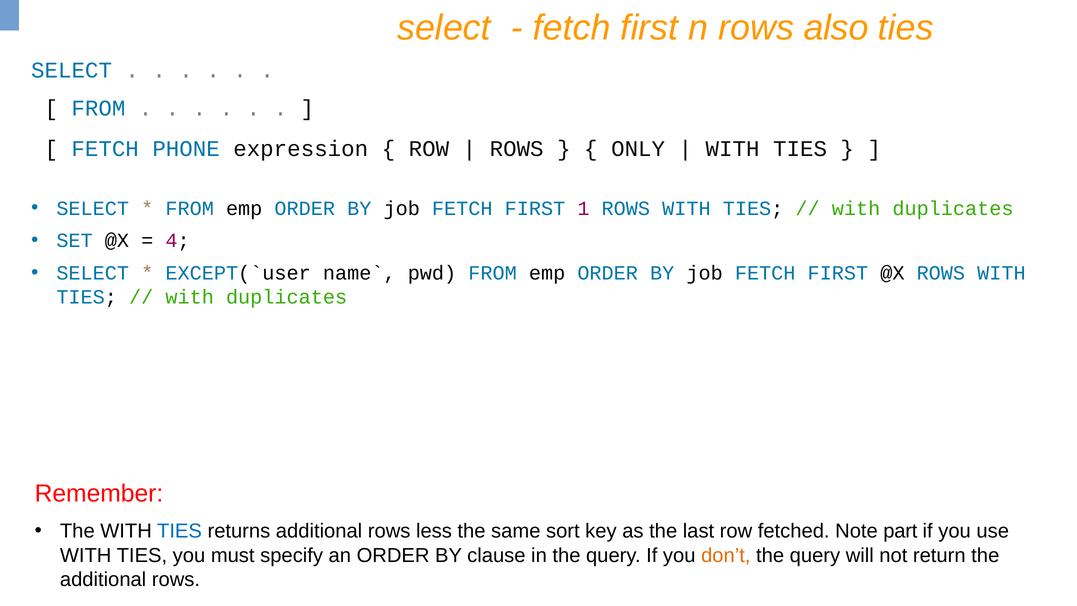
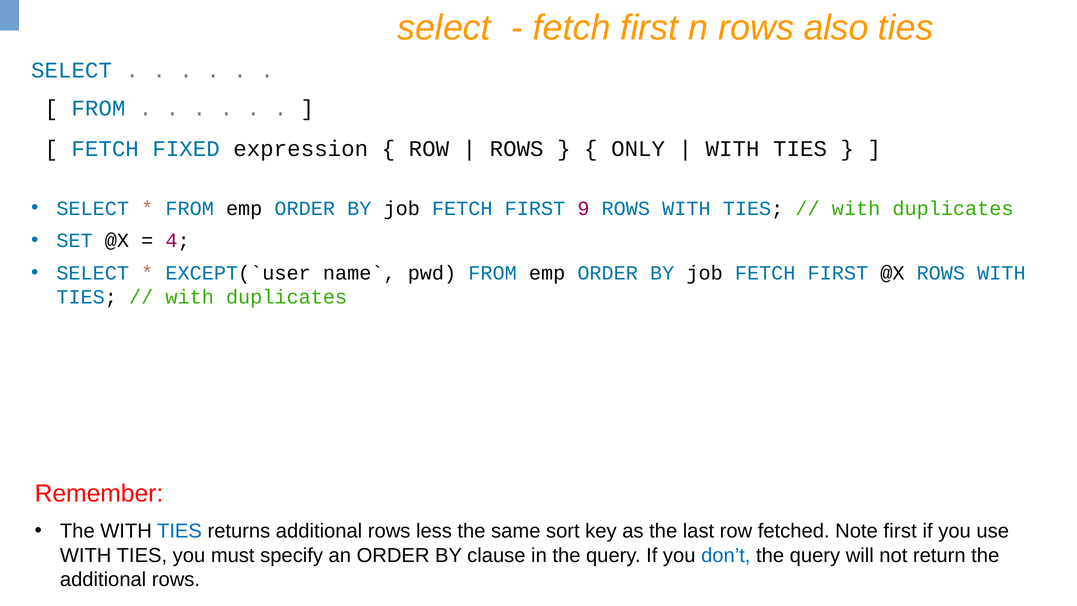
PHONE: PHONE -> FIXED
1: 1 -> 9
Note part: part -> first
don’t colour: orange -> blue
